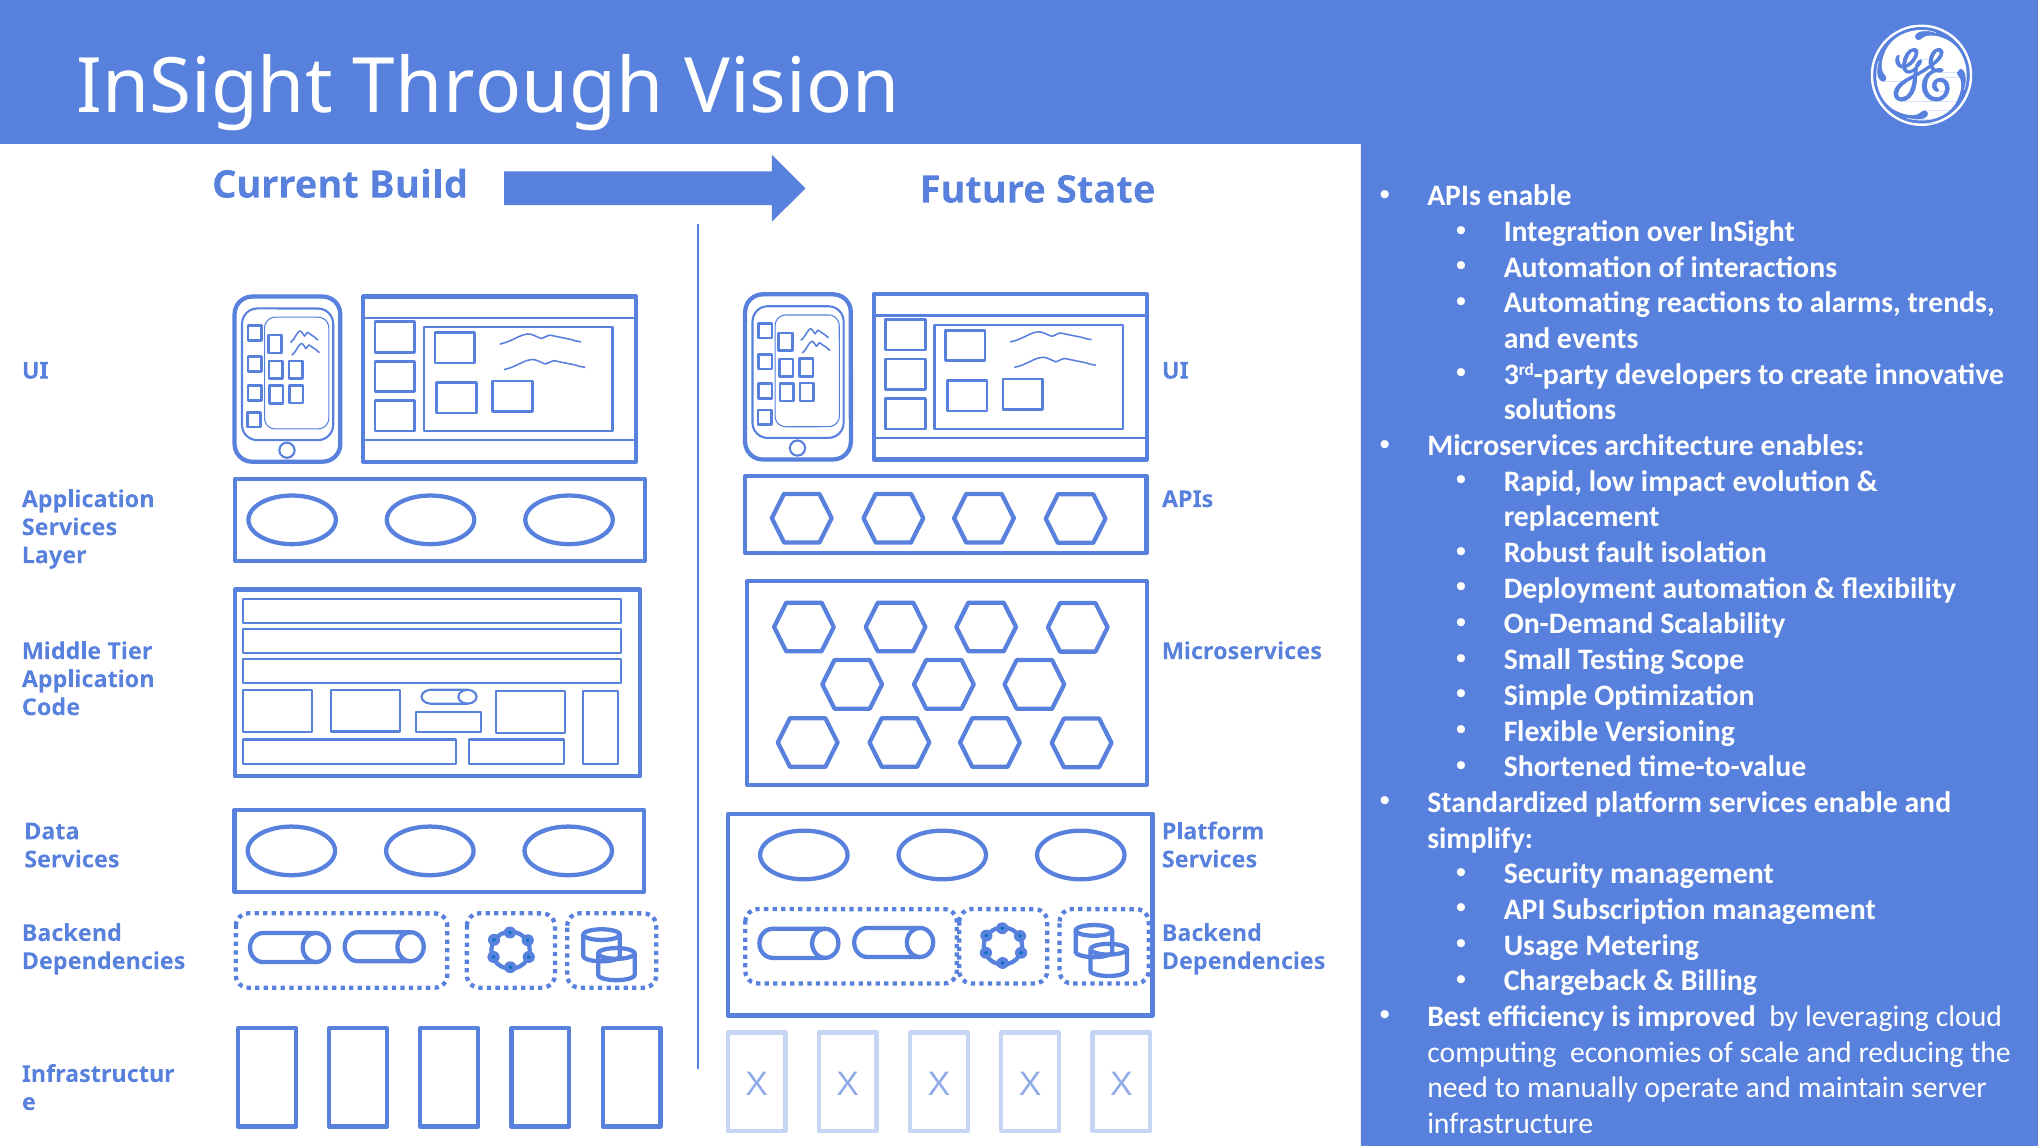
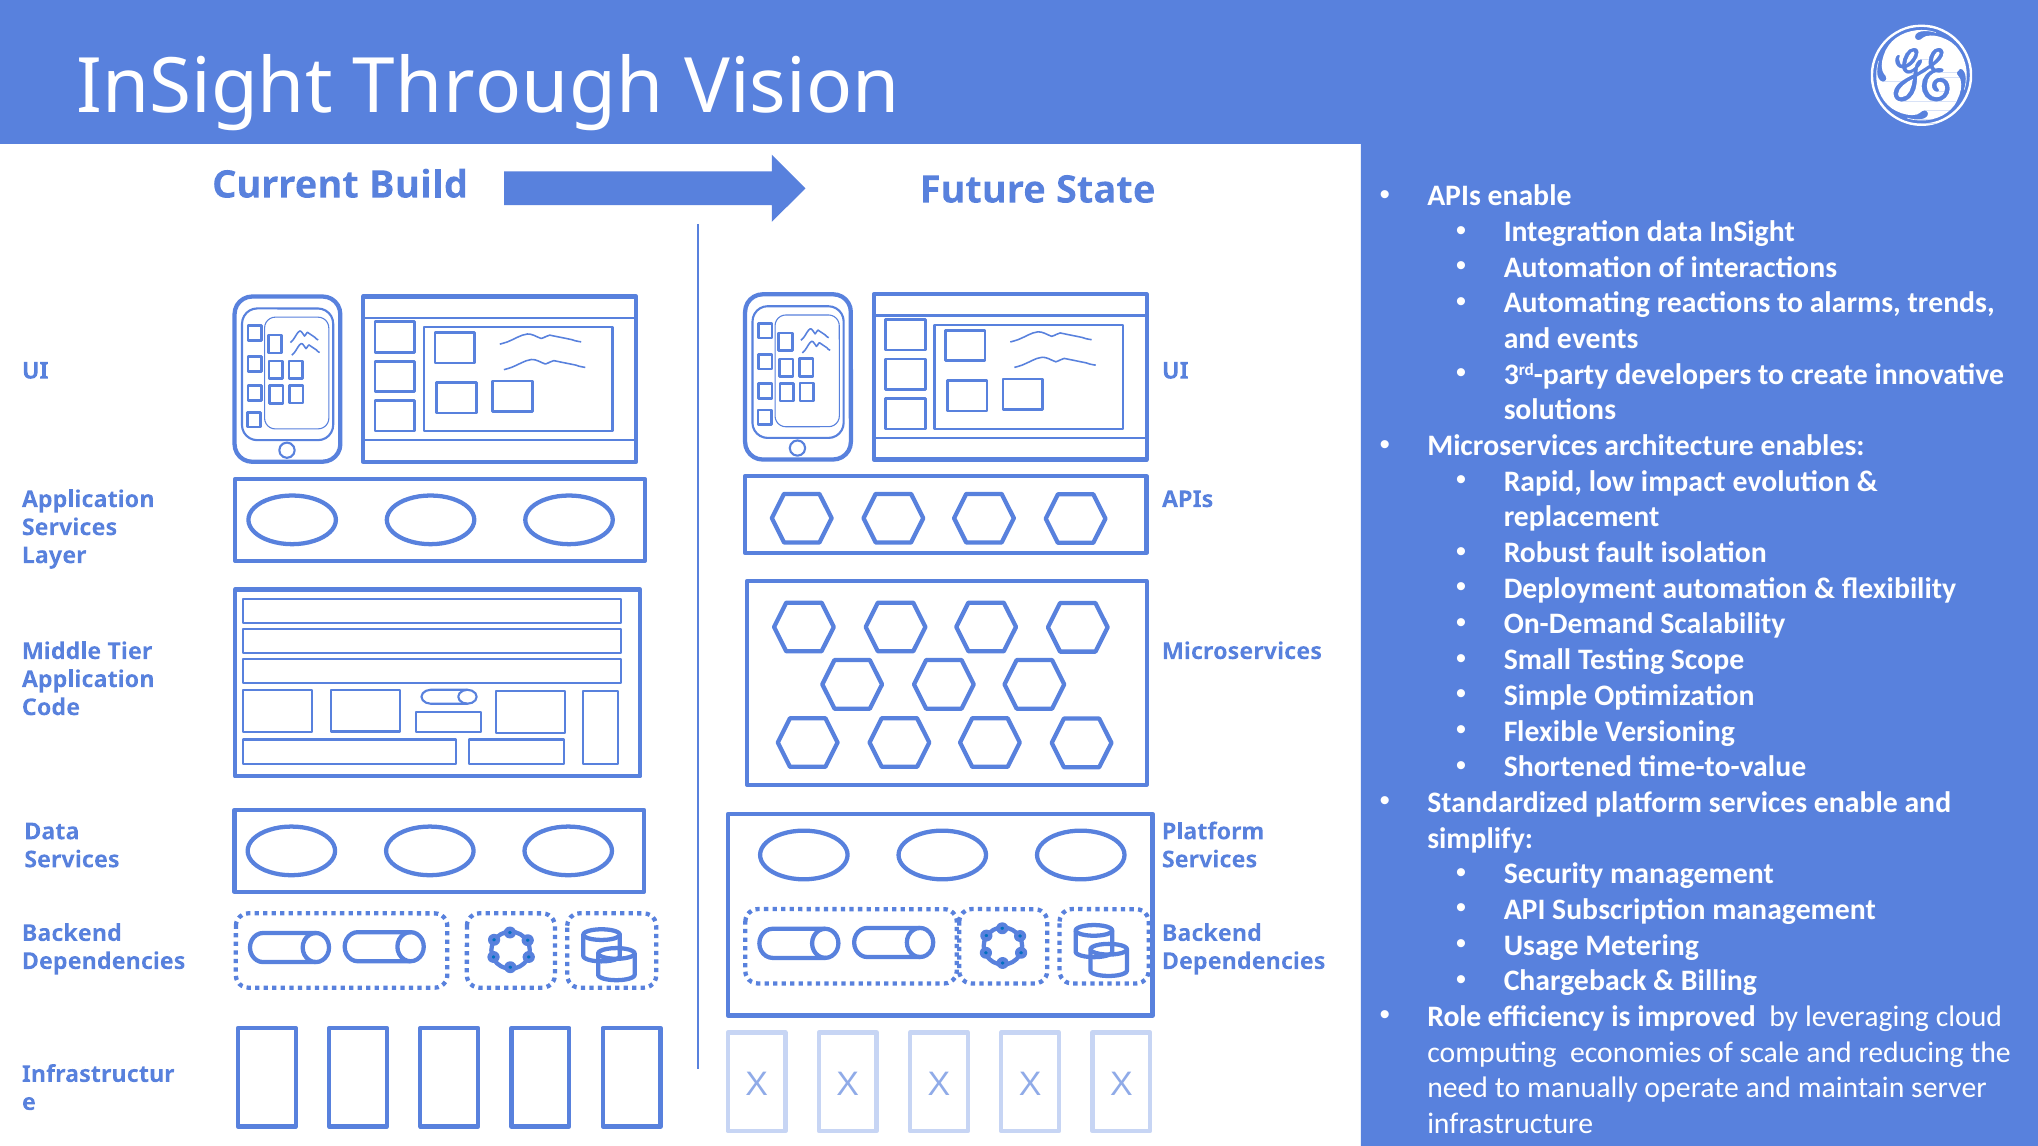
Integration over: over -> data
Best: Best -> Role
